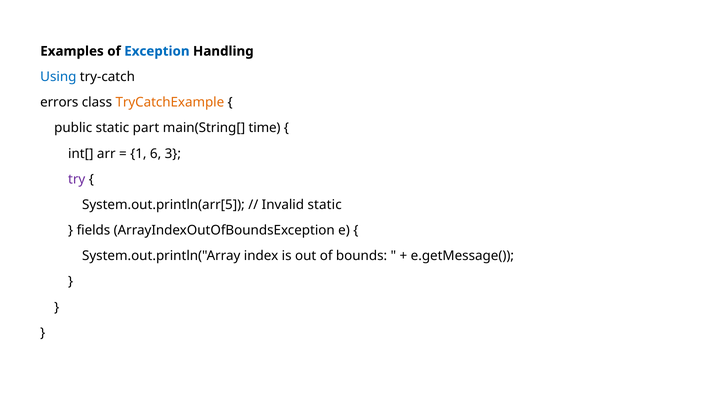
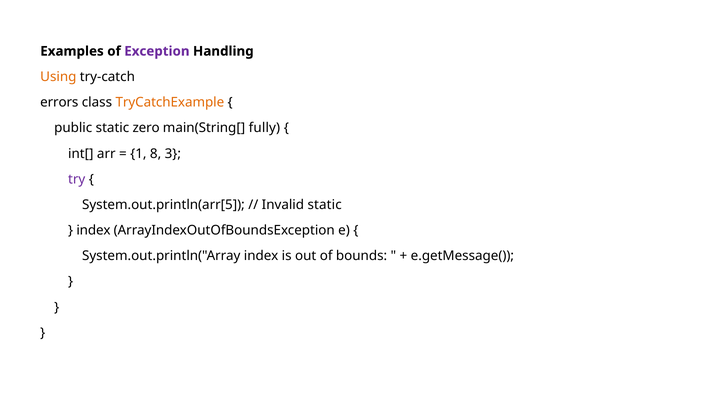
Exception colour: blue -> purple
Using colour: blue -> orange
part: part -> zero
time: time -> fully
6: 6 -> 8
fields at (93, 230): fields -> index
